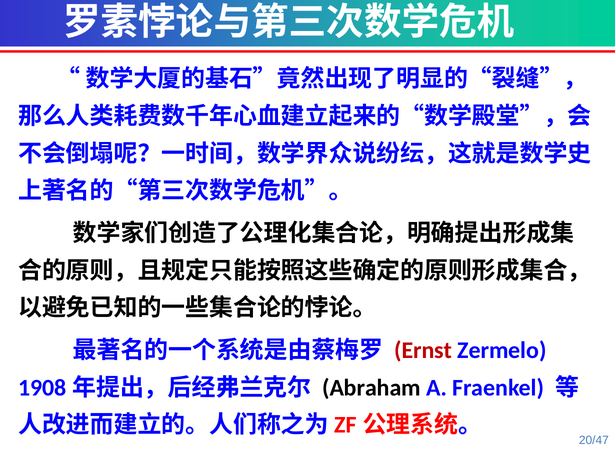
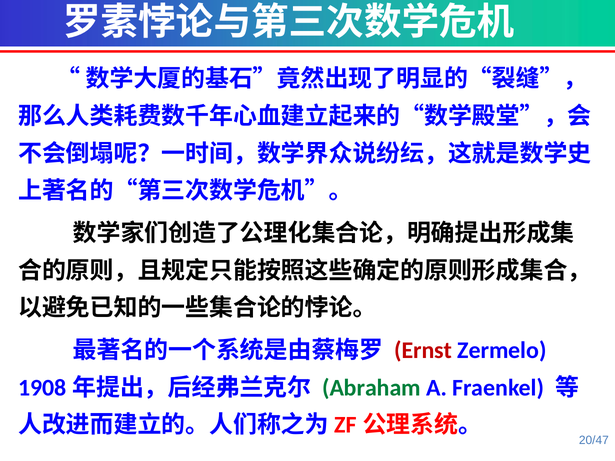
Abraham colour: black -> green
